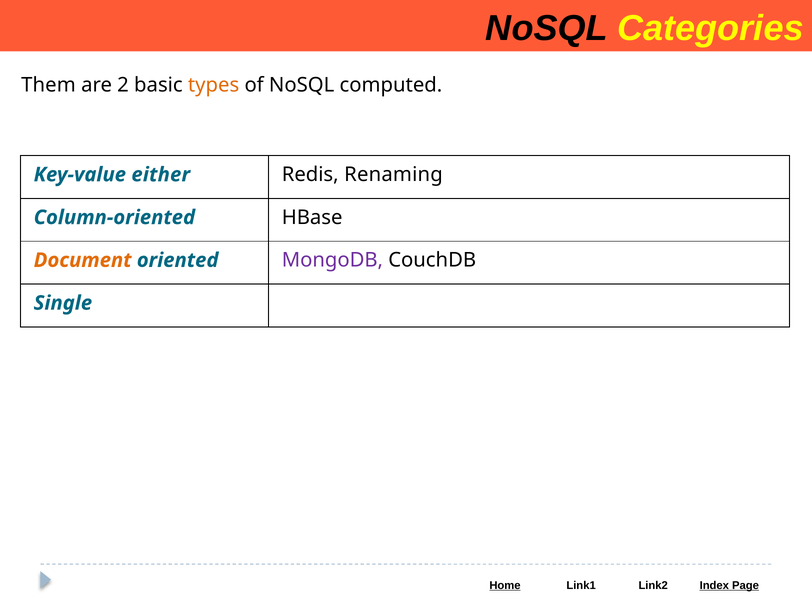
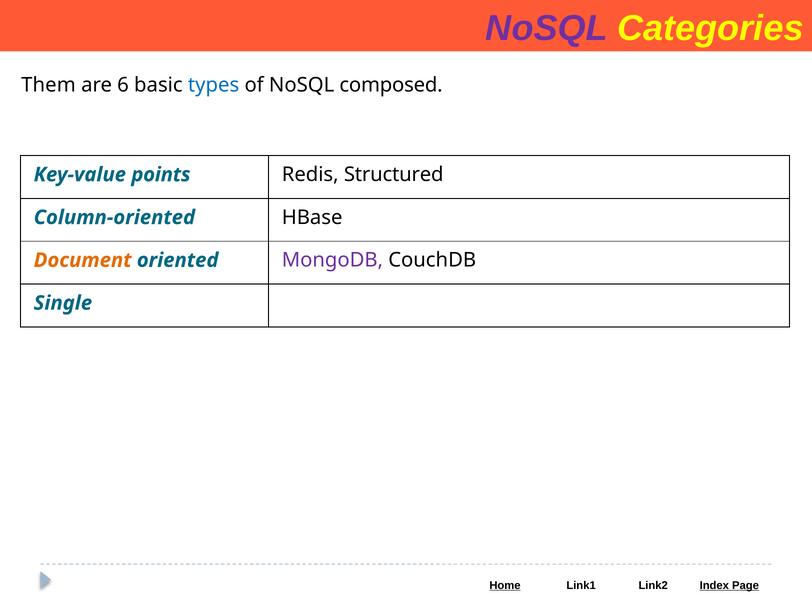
NoSQL at (547, 28) colour: black -> purple
2: 2 -> 6
types colour: orange -> blue
computed: computed -> composed
either: either -> points
Renaming: Renaming -> Structured
